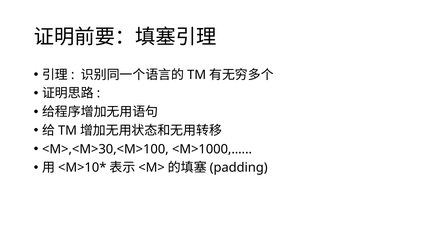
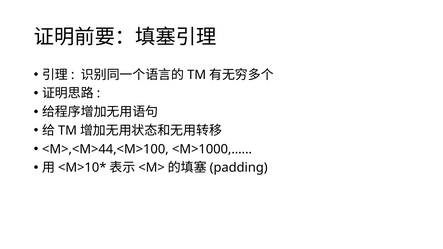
<M>,<M>30,<M>100: <M>,<M>30,<M>100 -> <M>,<M>44,<M>100
